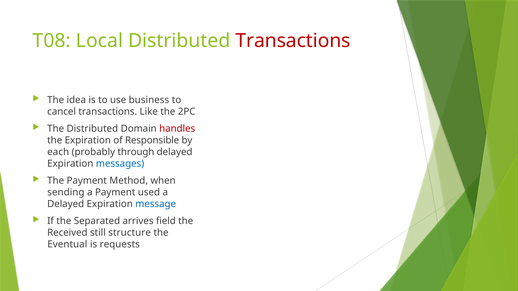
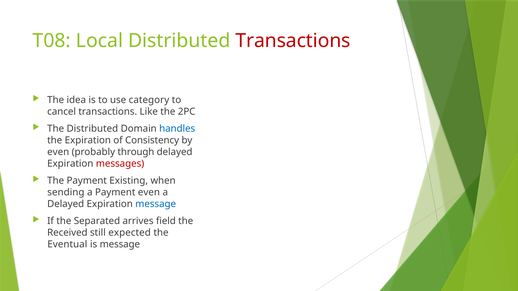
business: business -> category
handles colour: red -> blue
Responsible: Responsible -> Consistency
each at (58, 152): each -> even
messages colour: blue -> red
Method: Method -> Existing
Payment used: used -> even
structure: structure -> expected
is requests: requests -> message
